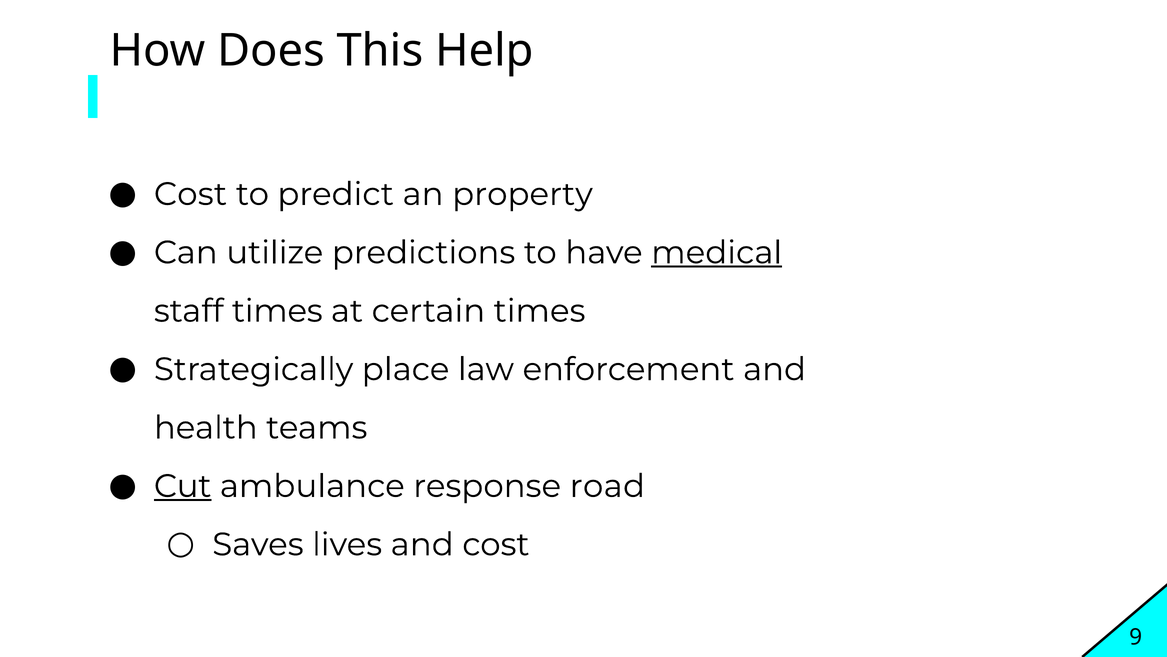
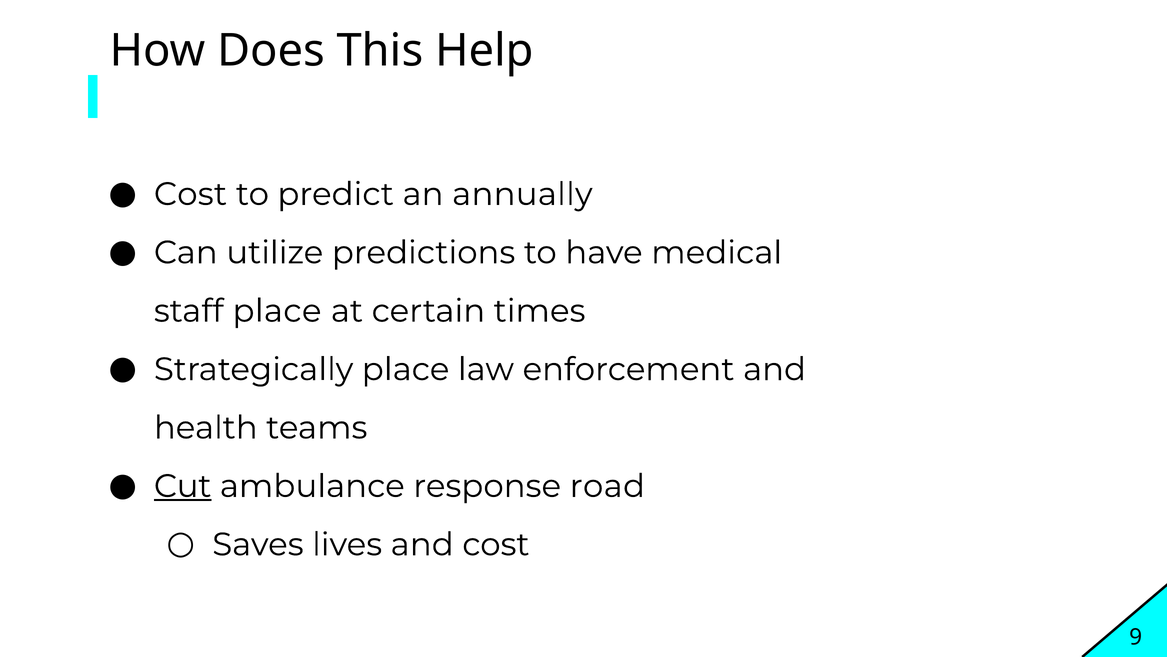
property: property -> annually
medical underline: present -> none
staff times: times -> place
